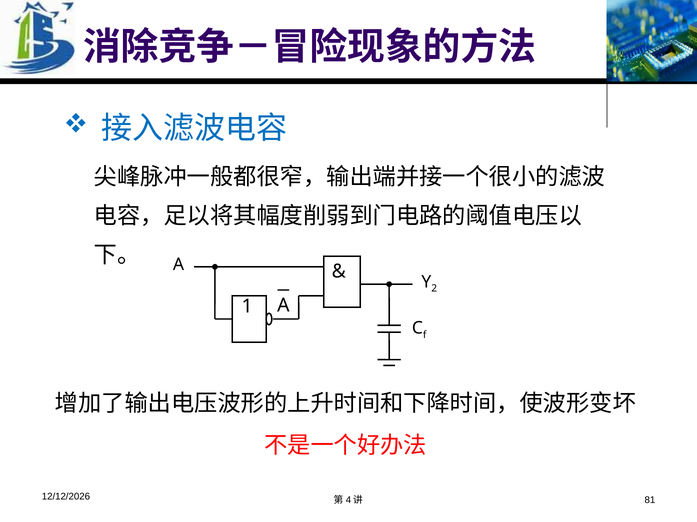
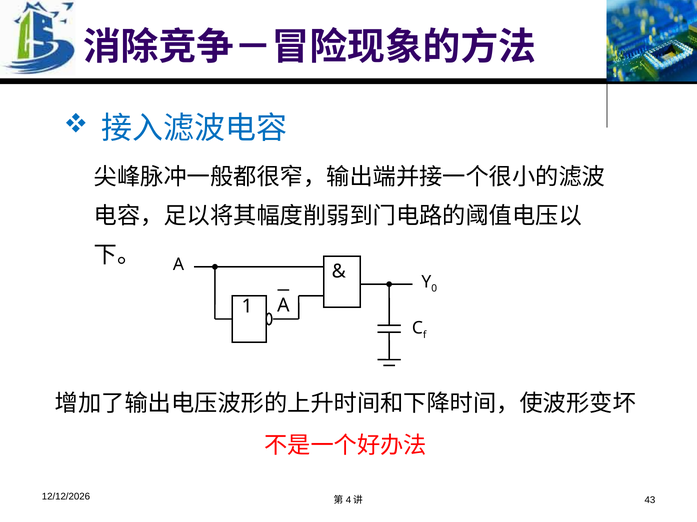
2: 2 -> 0
81: 81 -> 43
